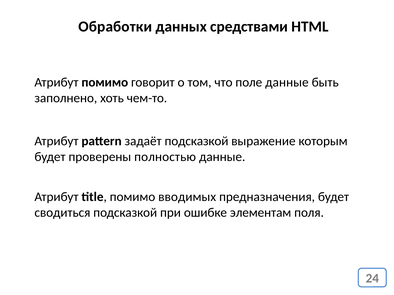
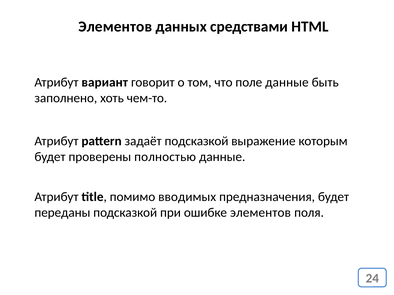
Обработки at (115, 27): Обработки -> Элементов
Атрибут помимо: помимо -> вариант
сводиться: сводиться -> переданы
ошибке элементам: элементам -> элементов
